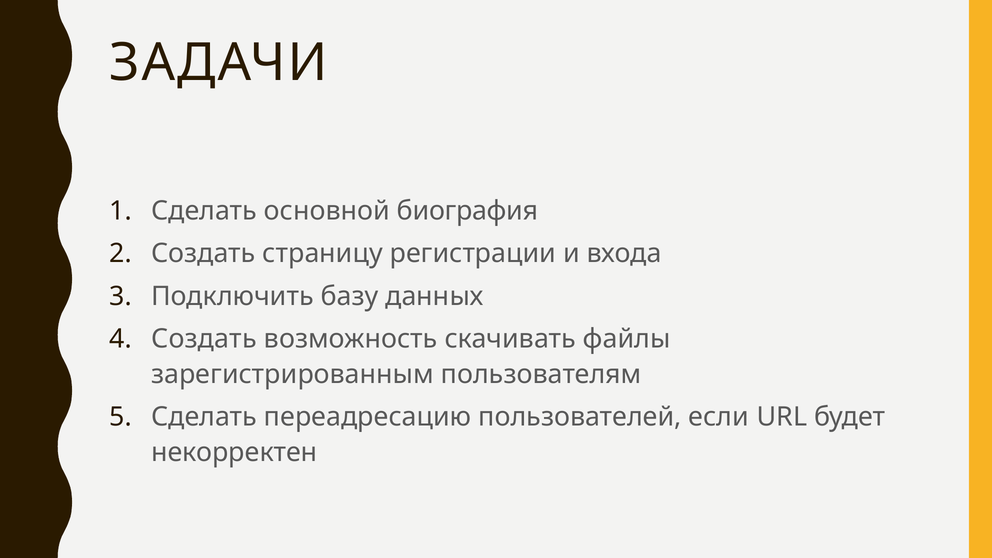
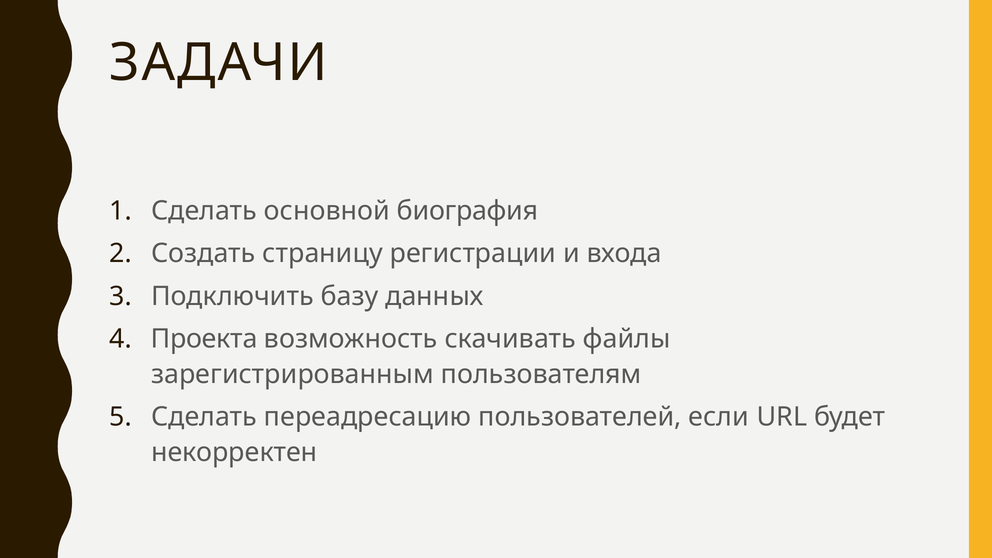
Создать at (204, 339): Создать -> Проекта
